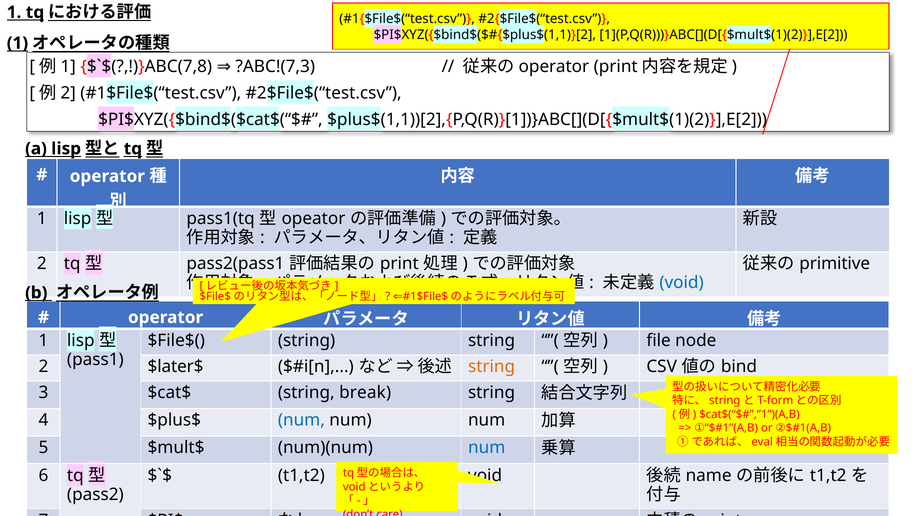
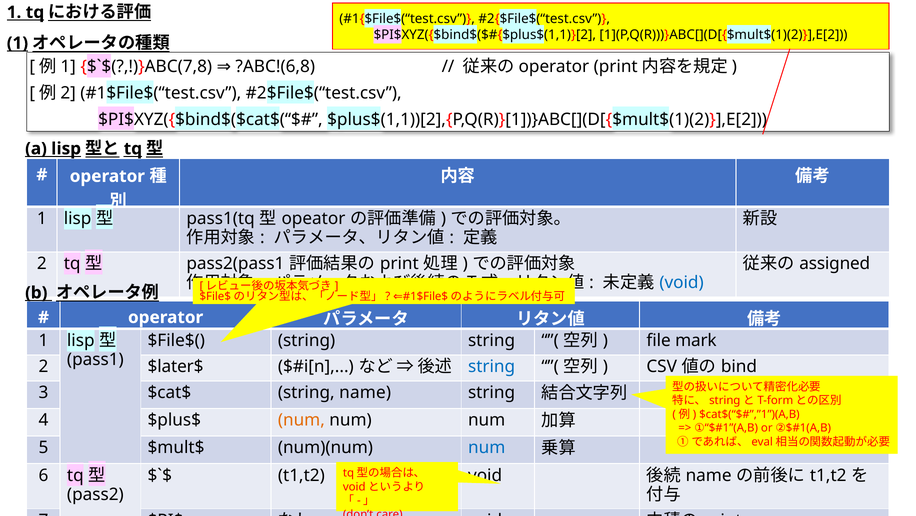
?ABC!(7,3: ?ABC!(7,3 -> ?ABC!(6,8
primitive: primitive -> assigned
node: node -> mark
string at (492, 366) colour: orange -> blue
string break: break -> name
num at (301, 420) colour: blue -> orange
